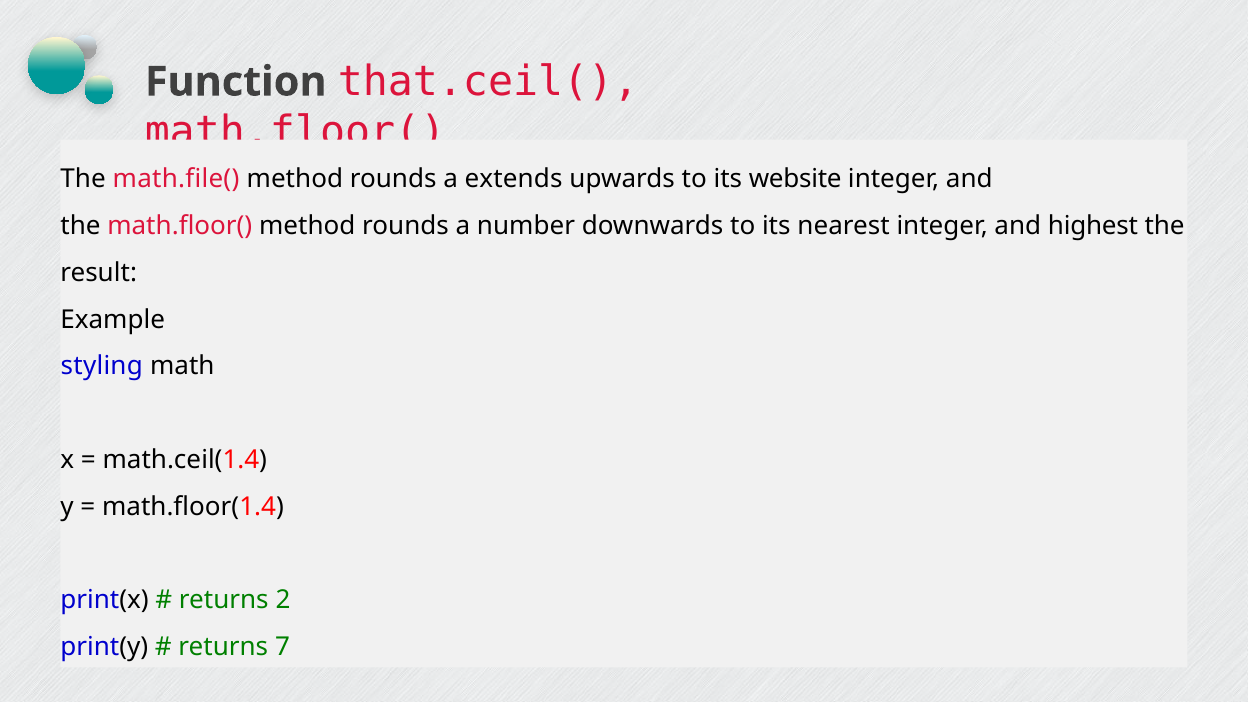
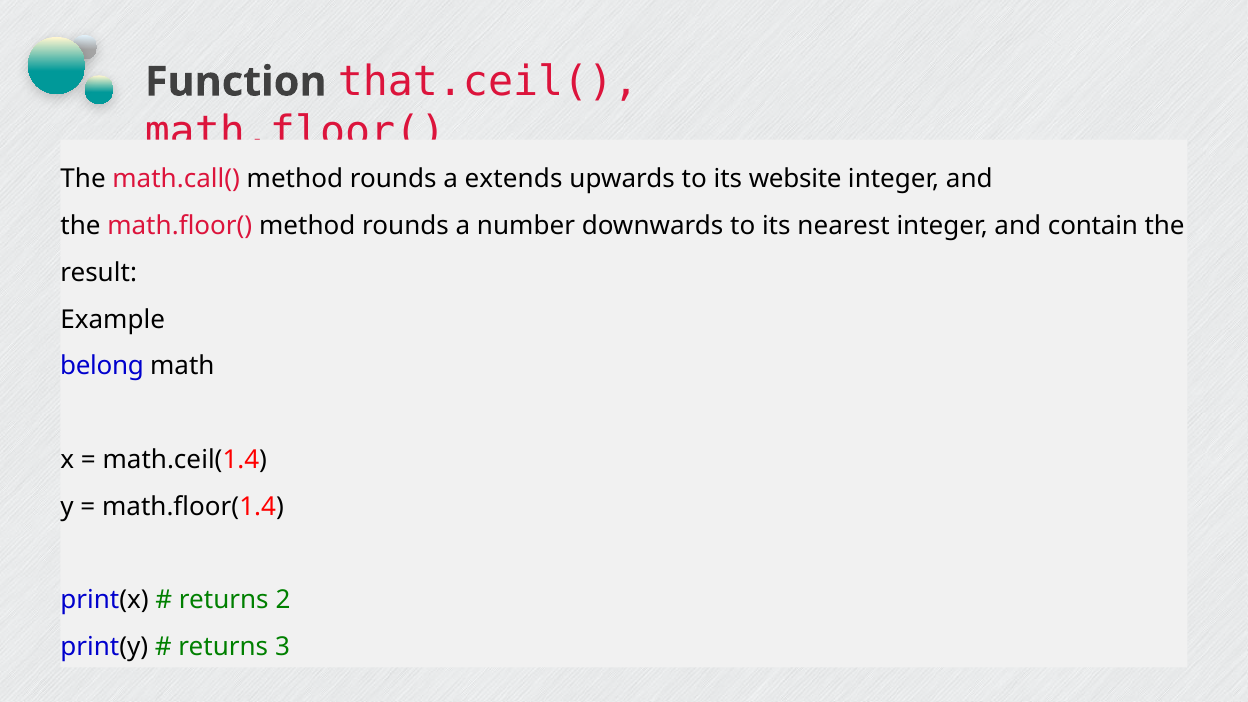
math.file(: math.file( -> math.call(
highest: highest -> contain
styling: styling -> belong
7: 7 -> 3
